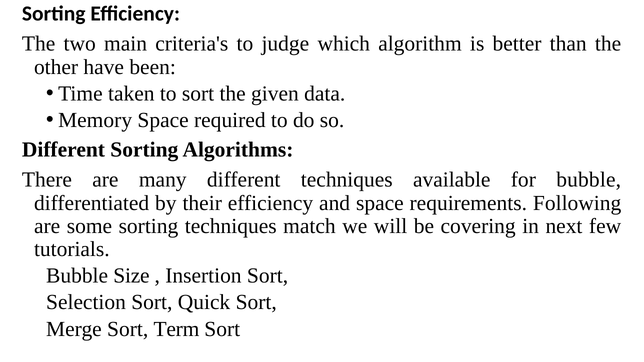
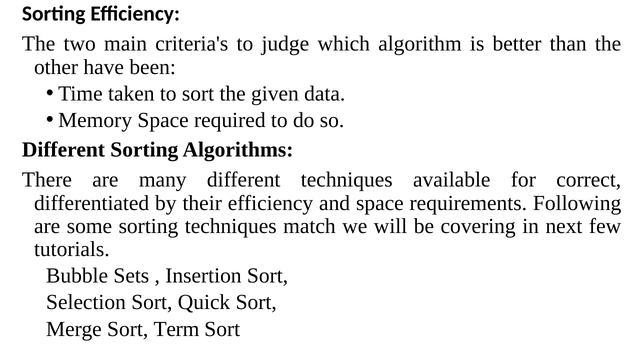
for bubble: bubble -> correct
Size: Size -> Sets
